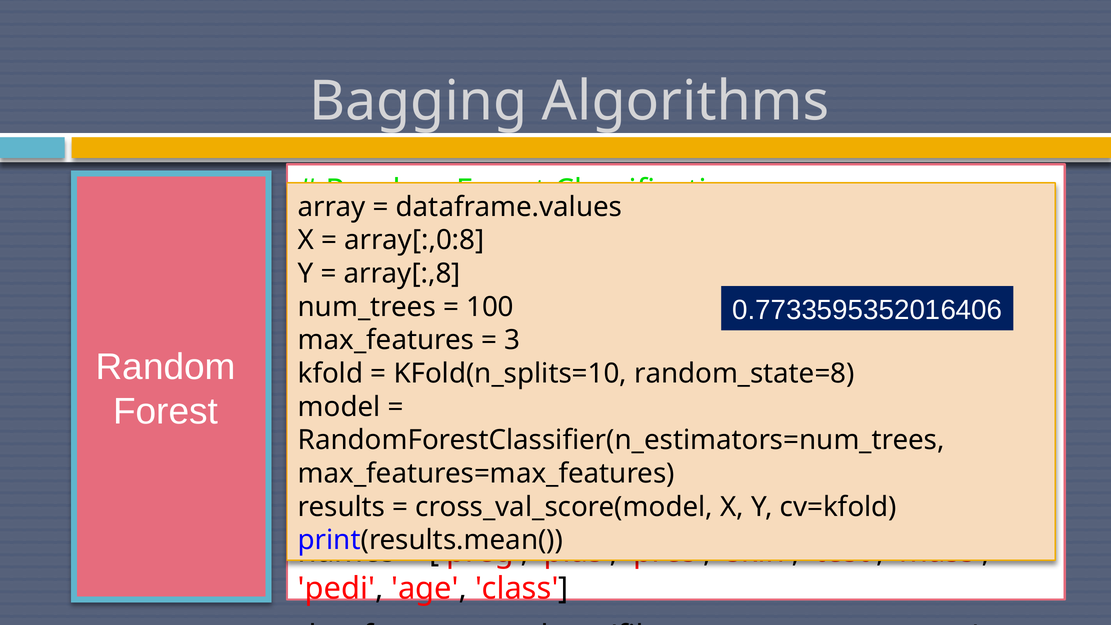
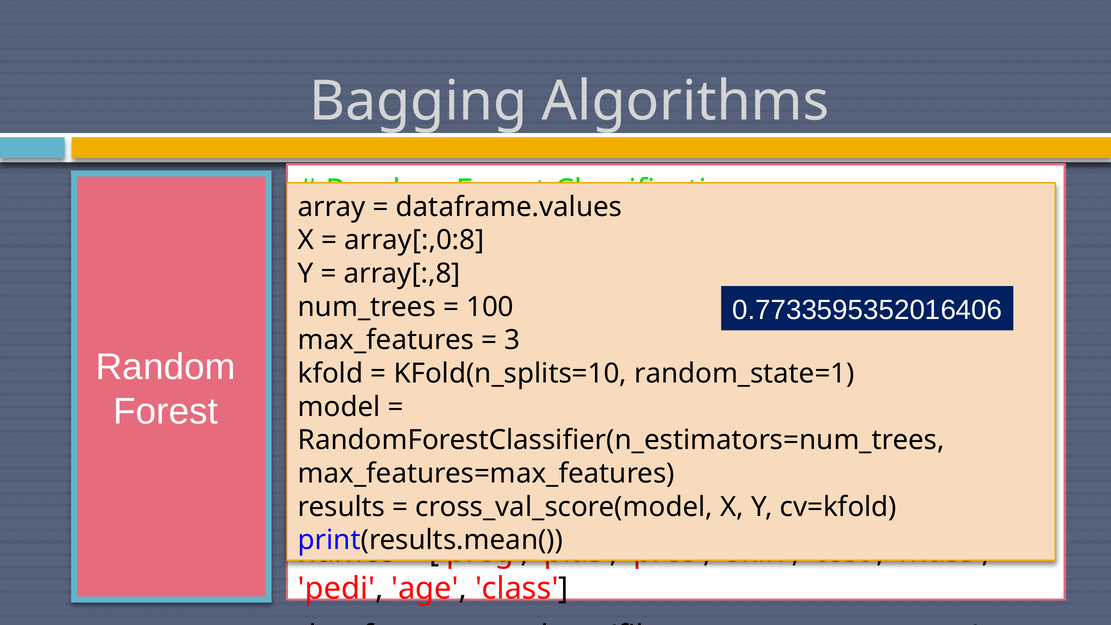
random_state=8: random_state=8 -> random_state=1
